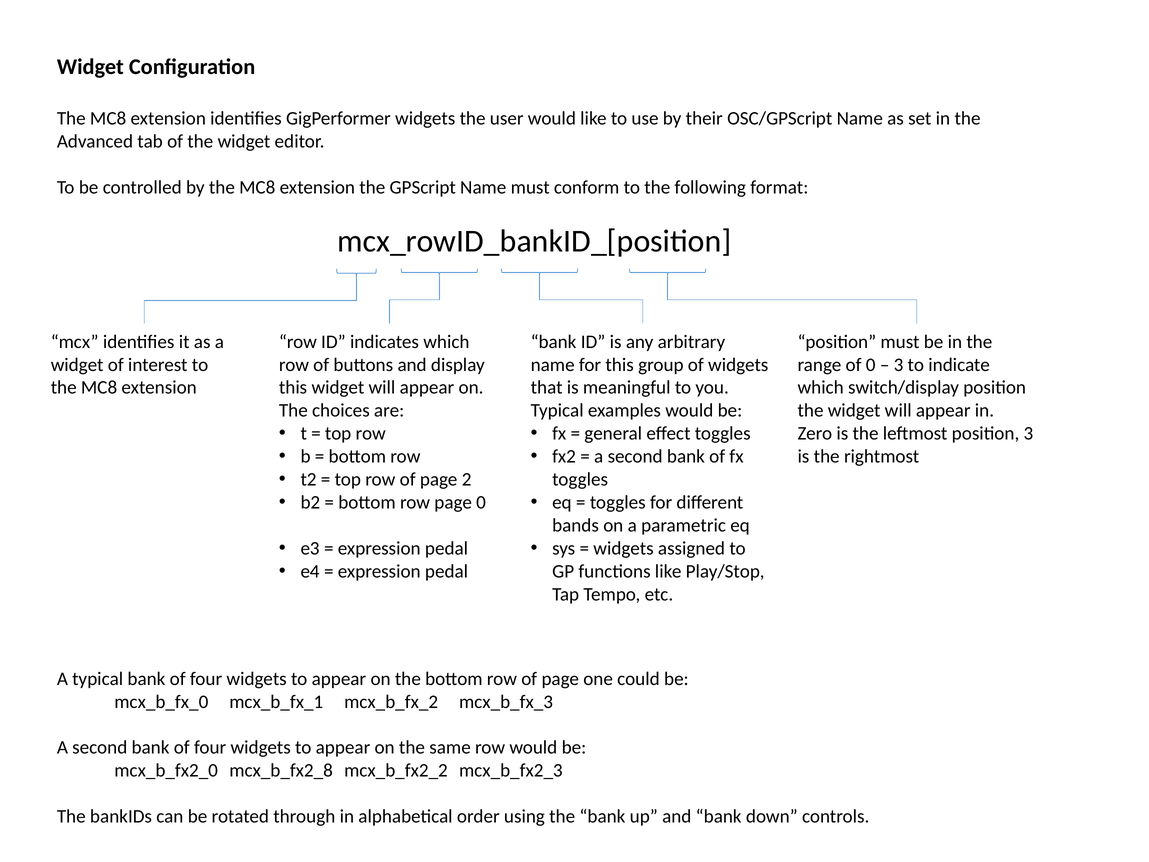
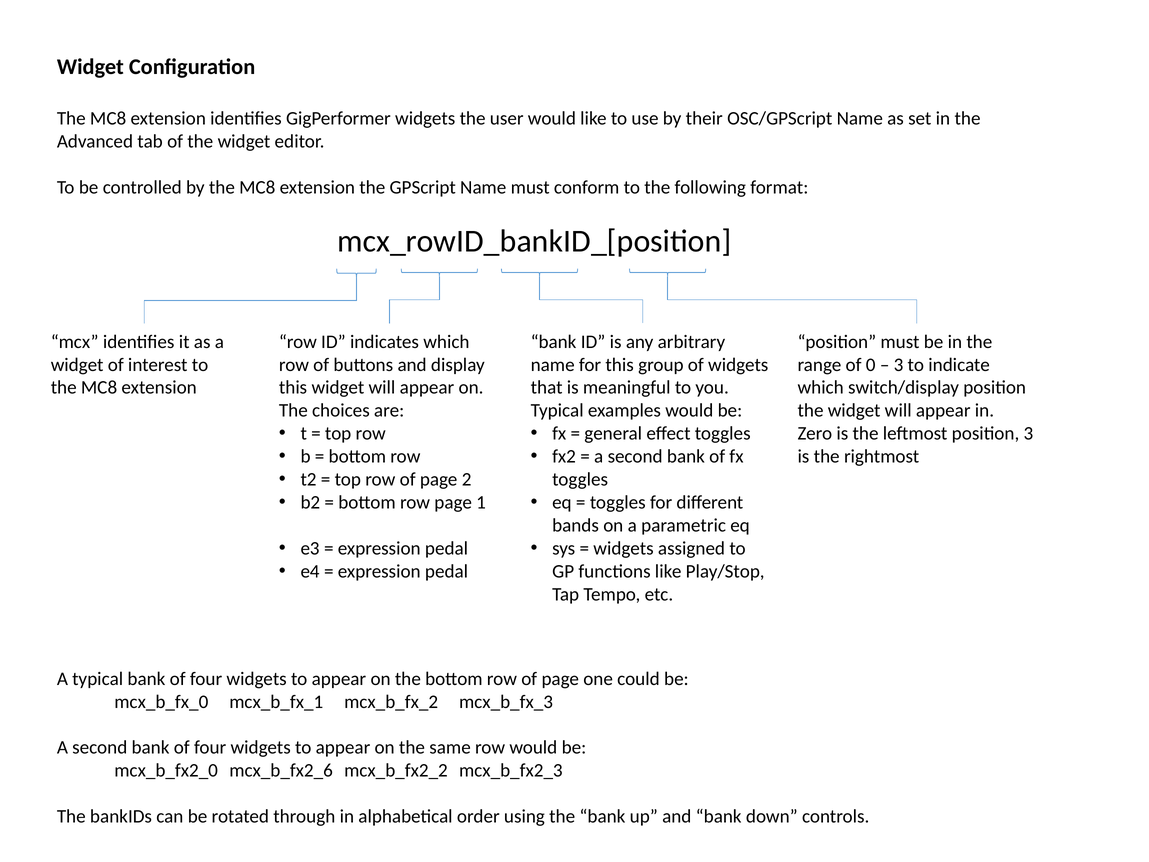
page 0: 0 -> 1
mcx_b_fx2_8: mcx_b_fx2_8 -> mcx_b_fx2_6
